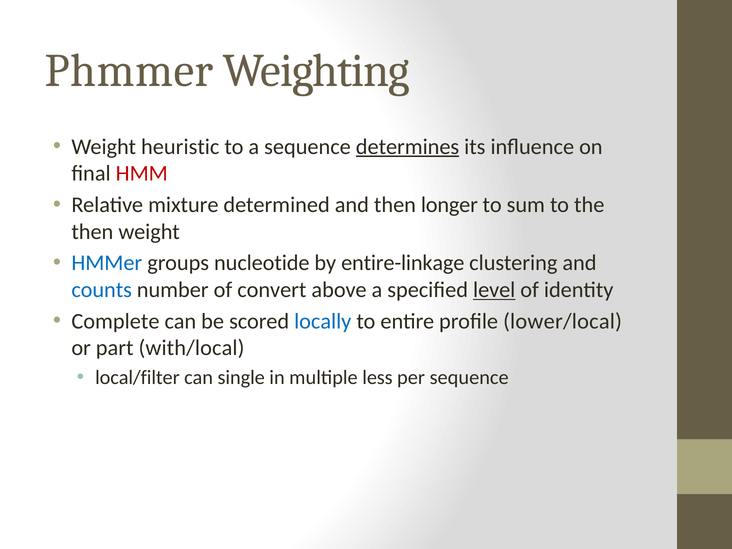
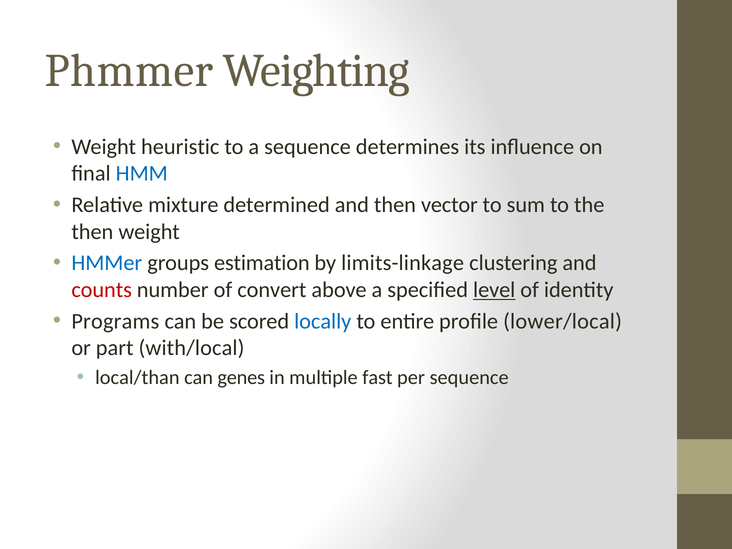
determines underline: present -> none
HMM colour: red -> blue
longer: longer -> vector
nucleotide: nucleotide -> estimation
entire-linkage: entire-linkage -> limits-linkage
counts colour: blue -> red
Complete: Complete -> Programs
local/filter: local/filter -> local/than
single: single -> genes
less: less -> fast
